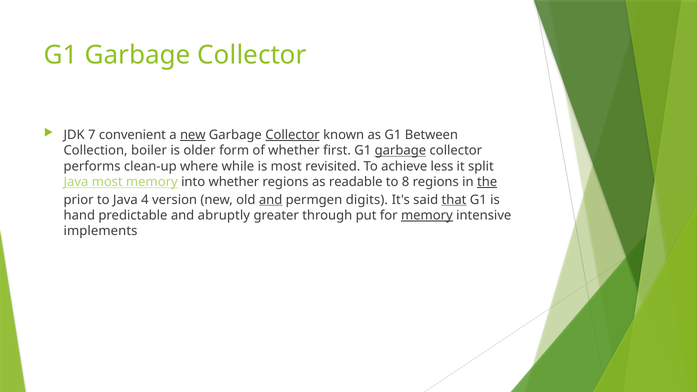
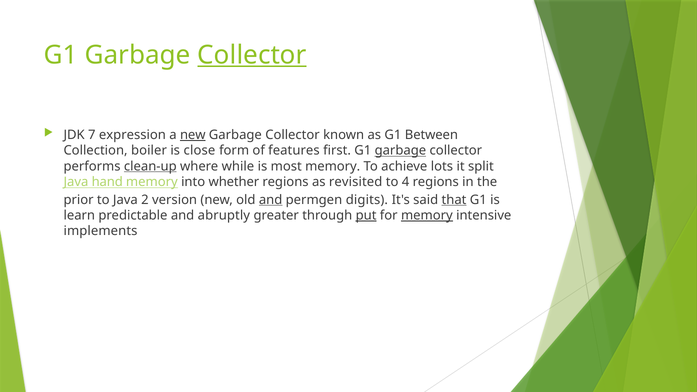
Collector at (252, 55) underline: none -> present
convenient: convenient -> expression
Collector at (293, 135) underline: present -> none
older: older -> close
of whether: whether -> features
clean-up underline: none -> present
most revisited: revisited -> memory
less: less -> lots
Java most: most -> hand
readable: readable -> revisited
8: 8 -> 4
the underline: present -> none
4: 4 -> 2
hand: hand -> learn
put underline: none -> present
